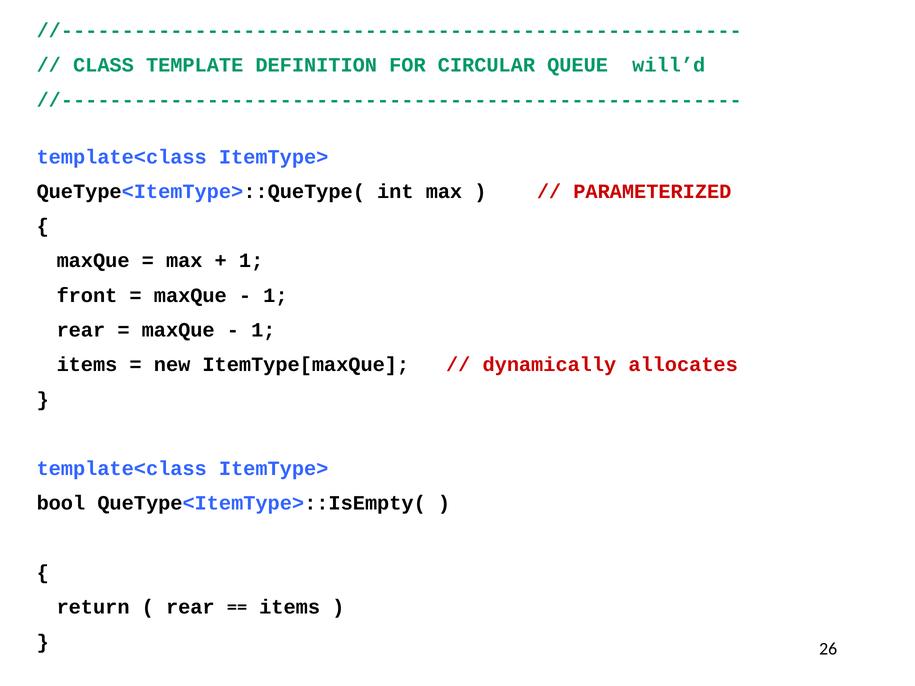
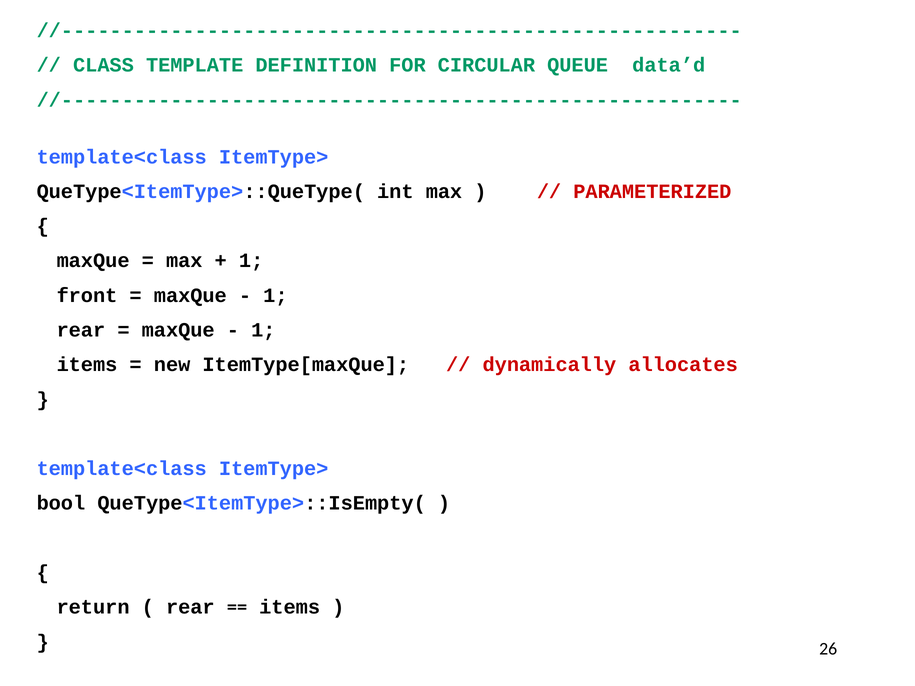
will’d: will’d -> data’d
